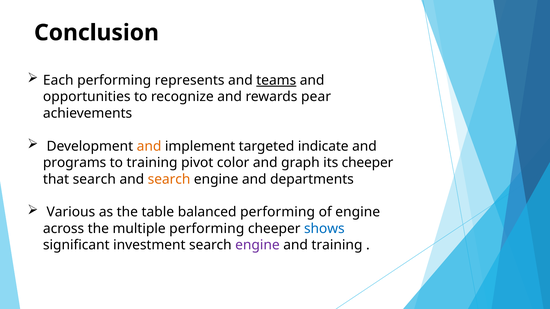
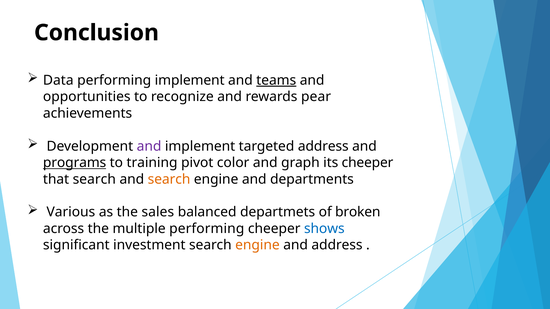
Each: Each -> Data
performing represents: represents -> implement
and at (149, 146) colour: orange -> purple
targeted indicate: indicate -> address
programs underline: none -> present
table: table -> sales
balanced performing: performing -> departmets
of engine: engine -> broken
engine at (257, 245) colour: purple -> orange
and training: training -> address
